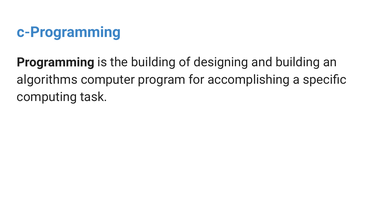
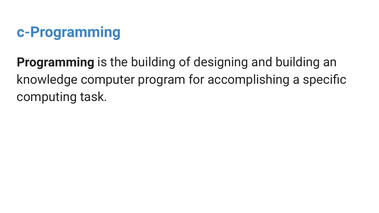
algorithms: algorithms -> knowledge
